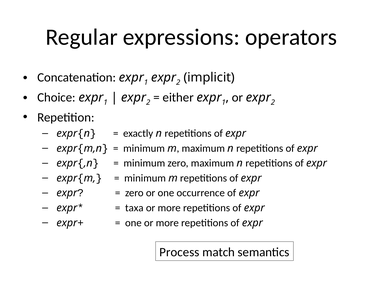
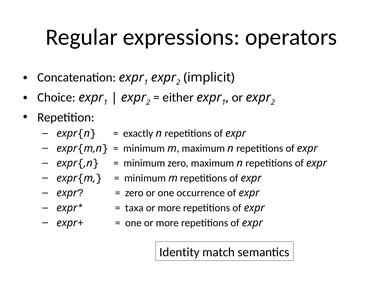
Process: Process -> Identity
